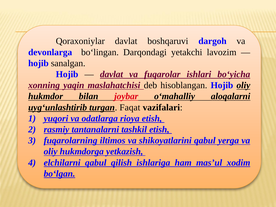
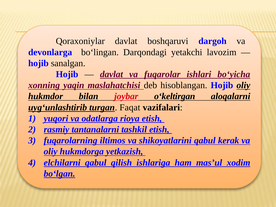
o‘mahalliy: o‘mahalliy -> o‘keltirgan
yerga: yerga -> kerak
